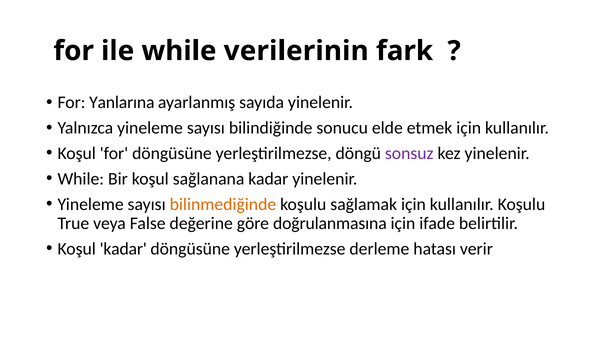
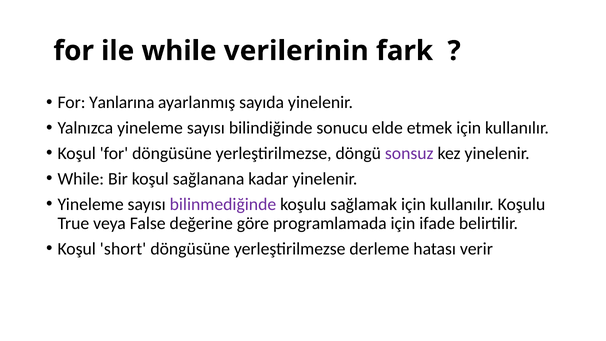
bilinmediğinde colour: orange -> purple
doğrulanmasına: doğrulanmasına -> programlamada
Koşul kadar: kadar -> short
